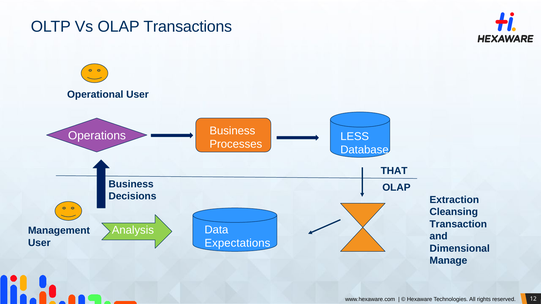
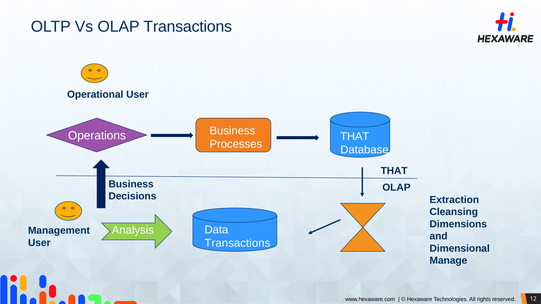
LESS at (355, 136): LESS -> THAT
Transaction: Transaction -> Dimensions
Expectations at (237, 244): Expectations -> Transactions
